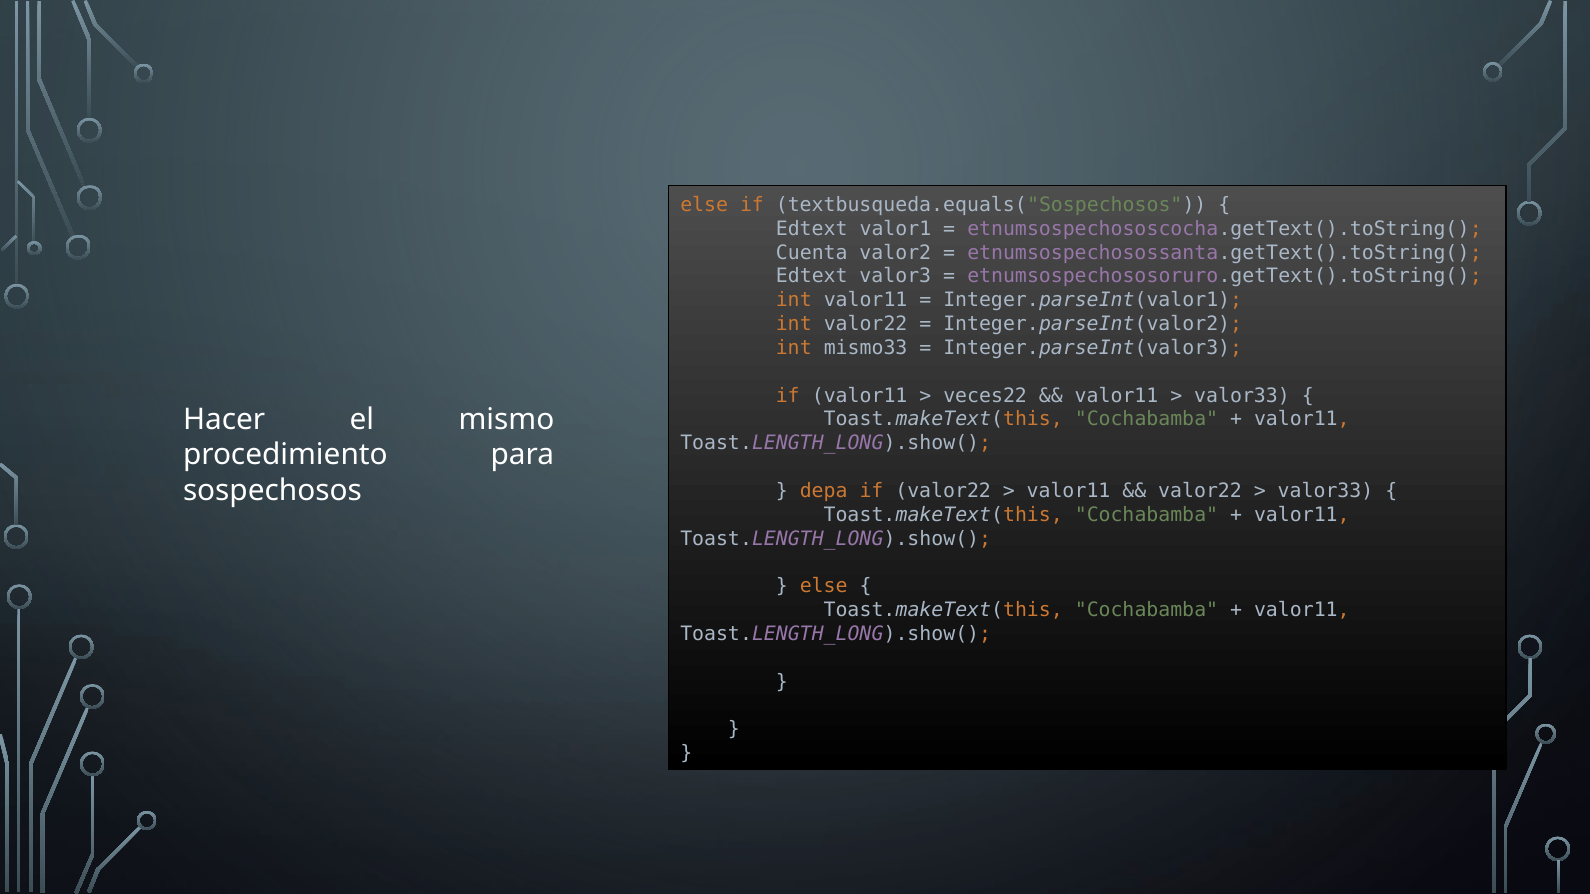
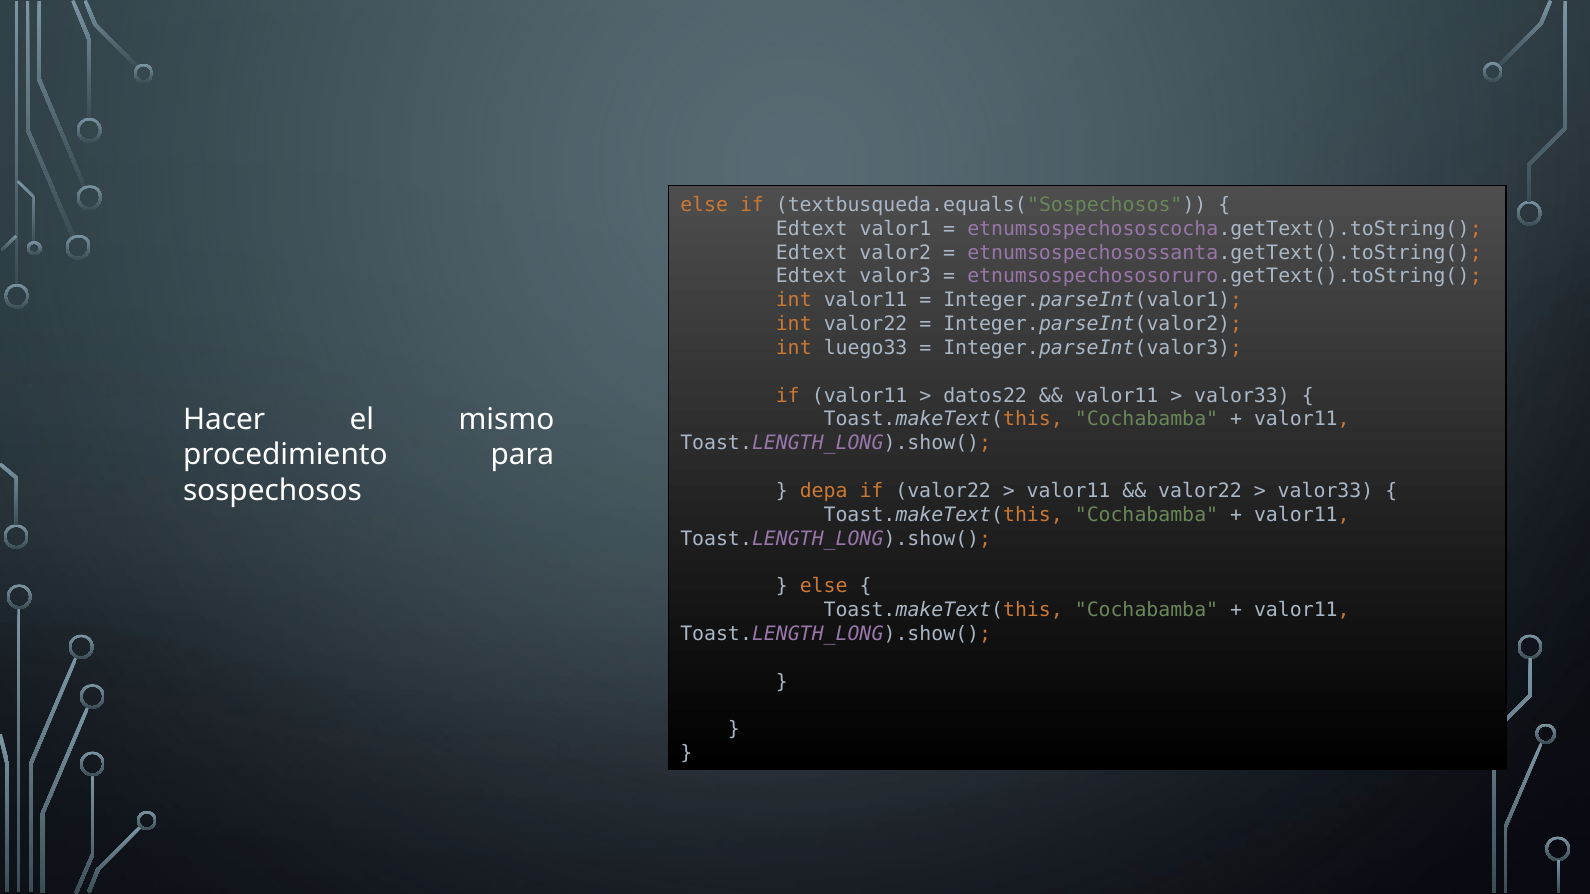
Cuenta at (812, 253): Cuenta -> Edtext
mismo33: mismo33 -> luego33
veces22: veces22 -> datos22
